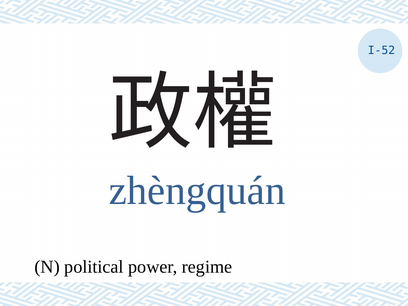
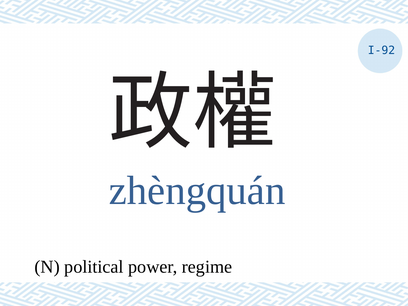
I-52: I-52 -> I-92
